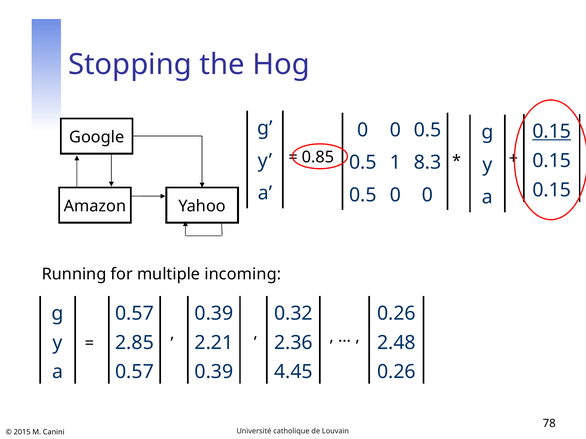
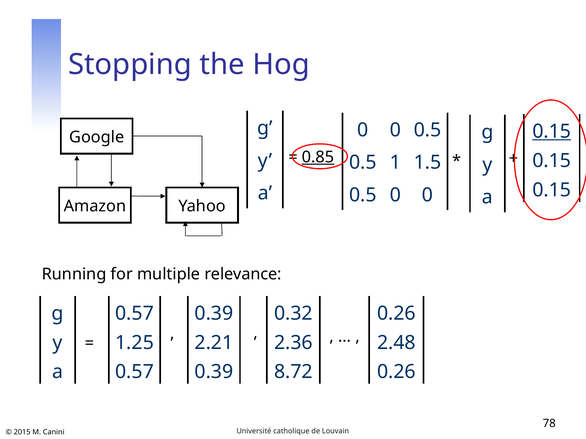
0.85 underline: none -> present
8.3: 8.3 -> 1.5
incoming: incoming -> relevance
2.85: 2.85 -> 1.25
4.45: 4.45 -> 8.72
